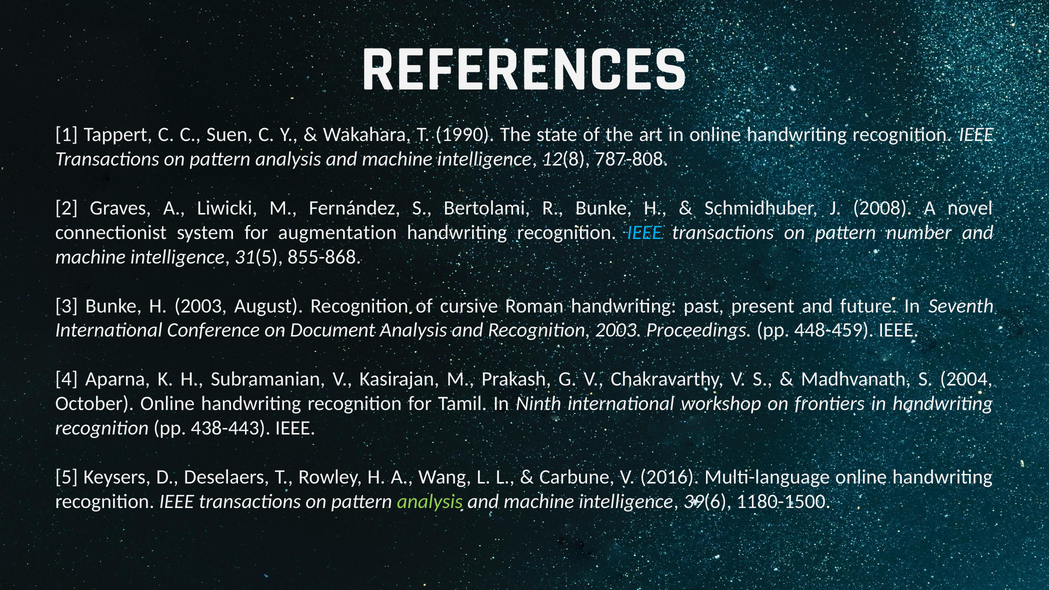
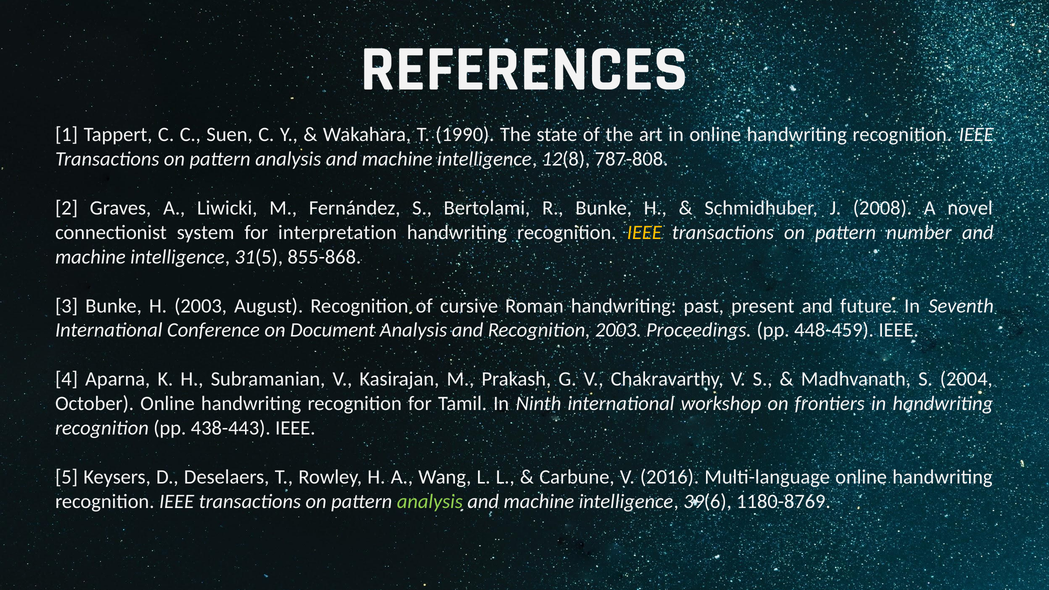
augmentation: augmentation -> interpretation
IEEE at (644, 232) colour: light blue -> yellow
1180-1500: 1180-1500 -> 1180-8769
